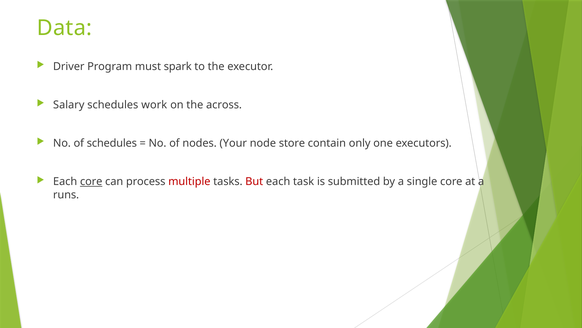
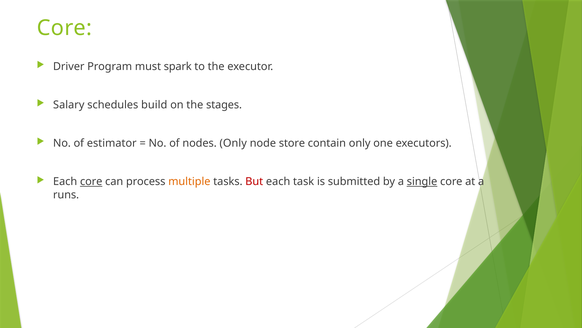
Data at (64, 28): Data -> Core
work: work -> build
across: across -> stages
of schedules: schedules -> estimator
nodes Your: Your -> Only
multiple colour: red -> orange
single underline: none -> present
